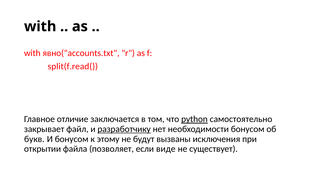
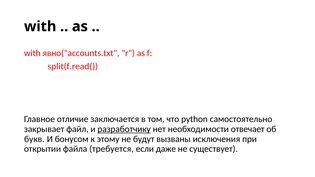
python underline: present -> none
необходимости бонусом: бонусом -> отвечает
позволяет: позволяет -> требуется
виде: виде -> даже
